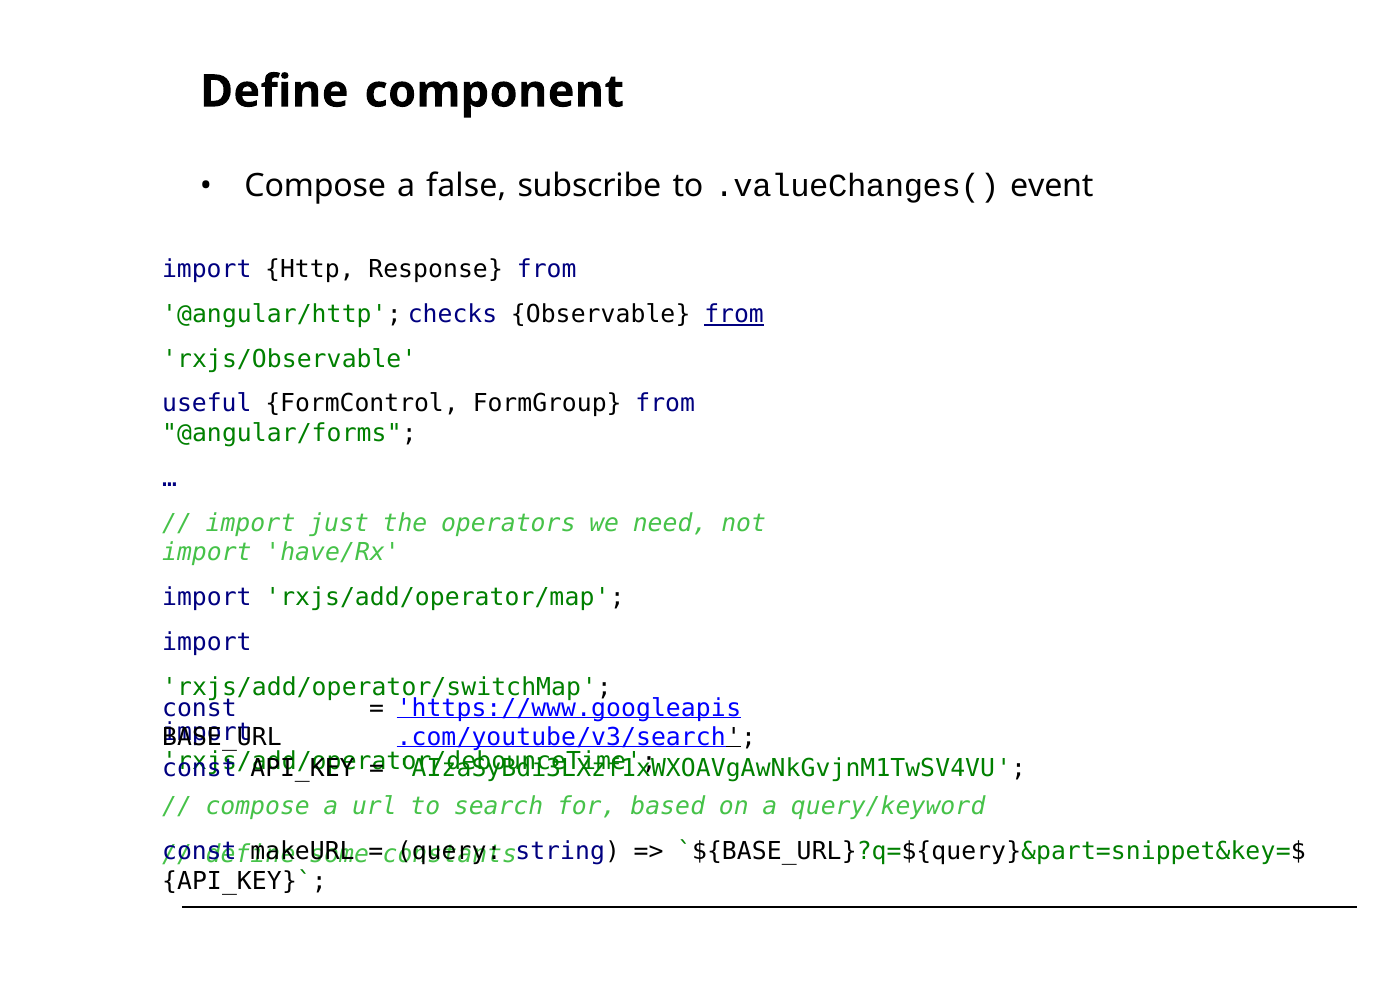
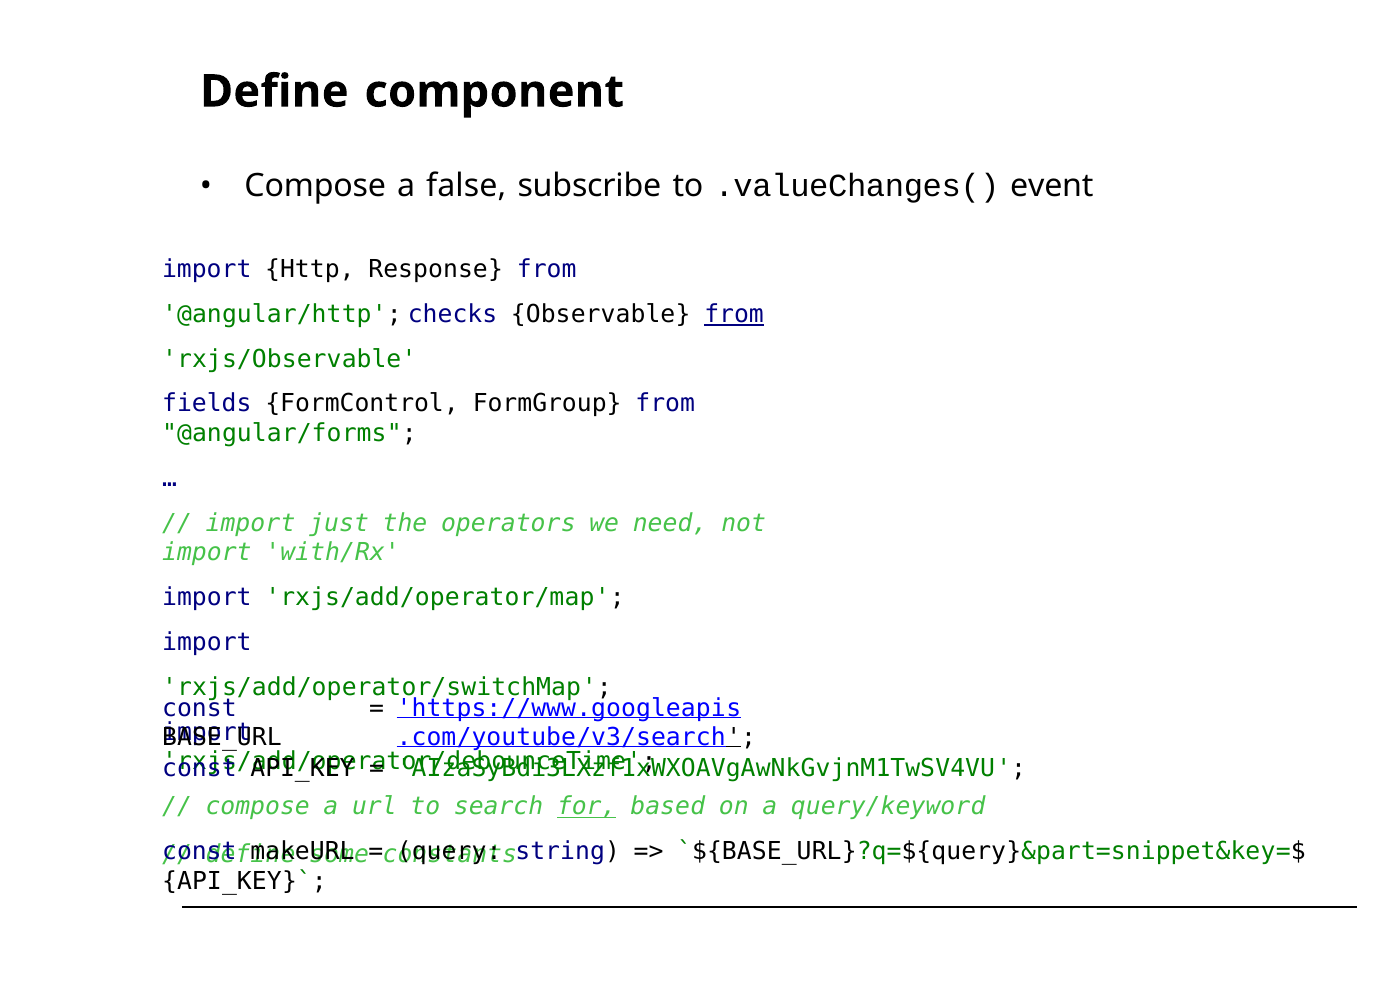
useful: useful -> fields
have/Rx: have/Rx -> with/Rx
for underline: none -> present
